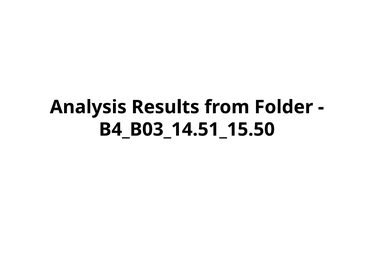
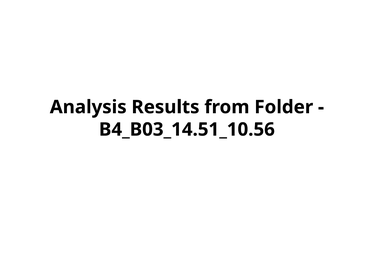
B4_B03_14.51_15.50: B4_B03_14.51_15.50 -> B4_B03_14.51_10.56
